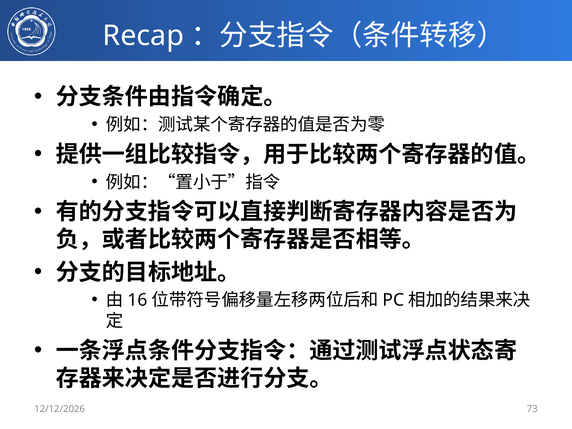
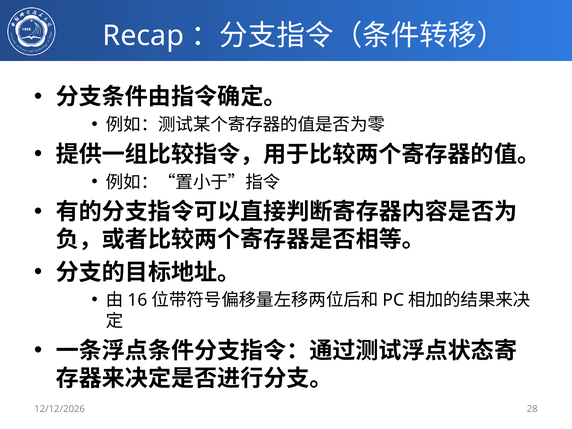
73: 73 -> 28
